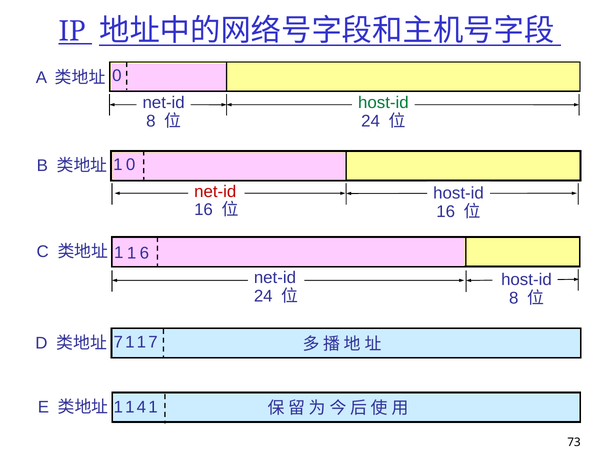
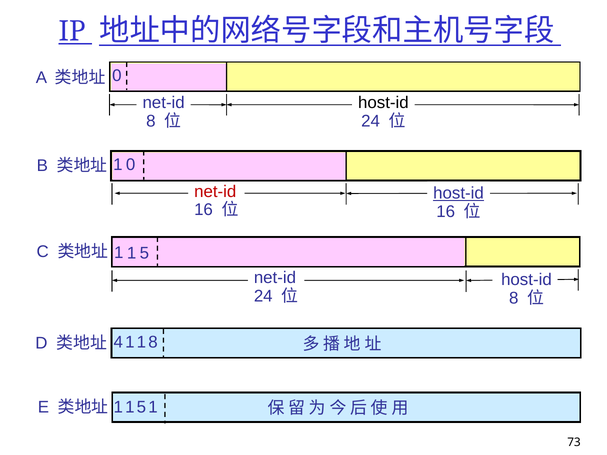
host-id at (383, 103) colour: green -> black
host-id at (459, 193) underline: none -> present
6 at (144, 253): 6 -> 5
7 at (118, 343): 7 -> 4
1 7: 7 -> 8
1 4: 4 -> 5
